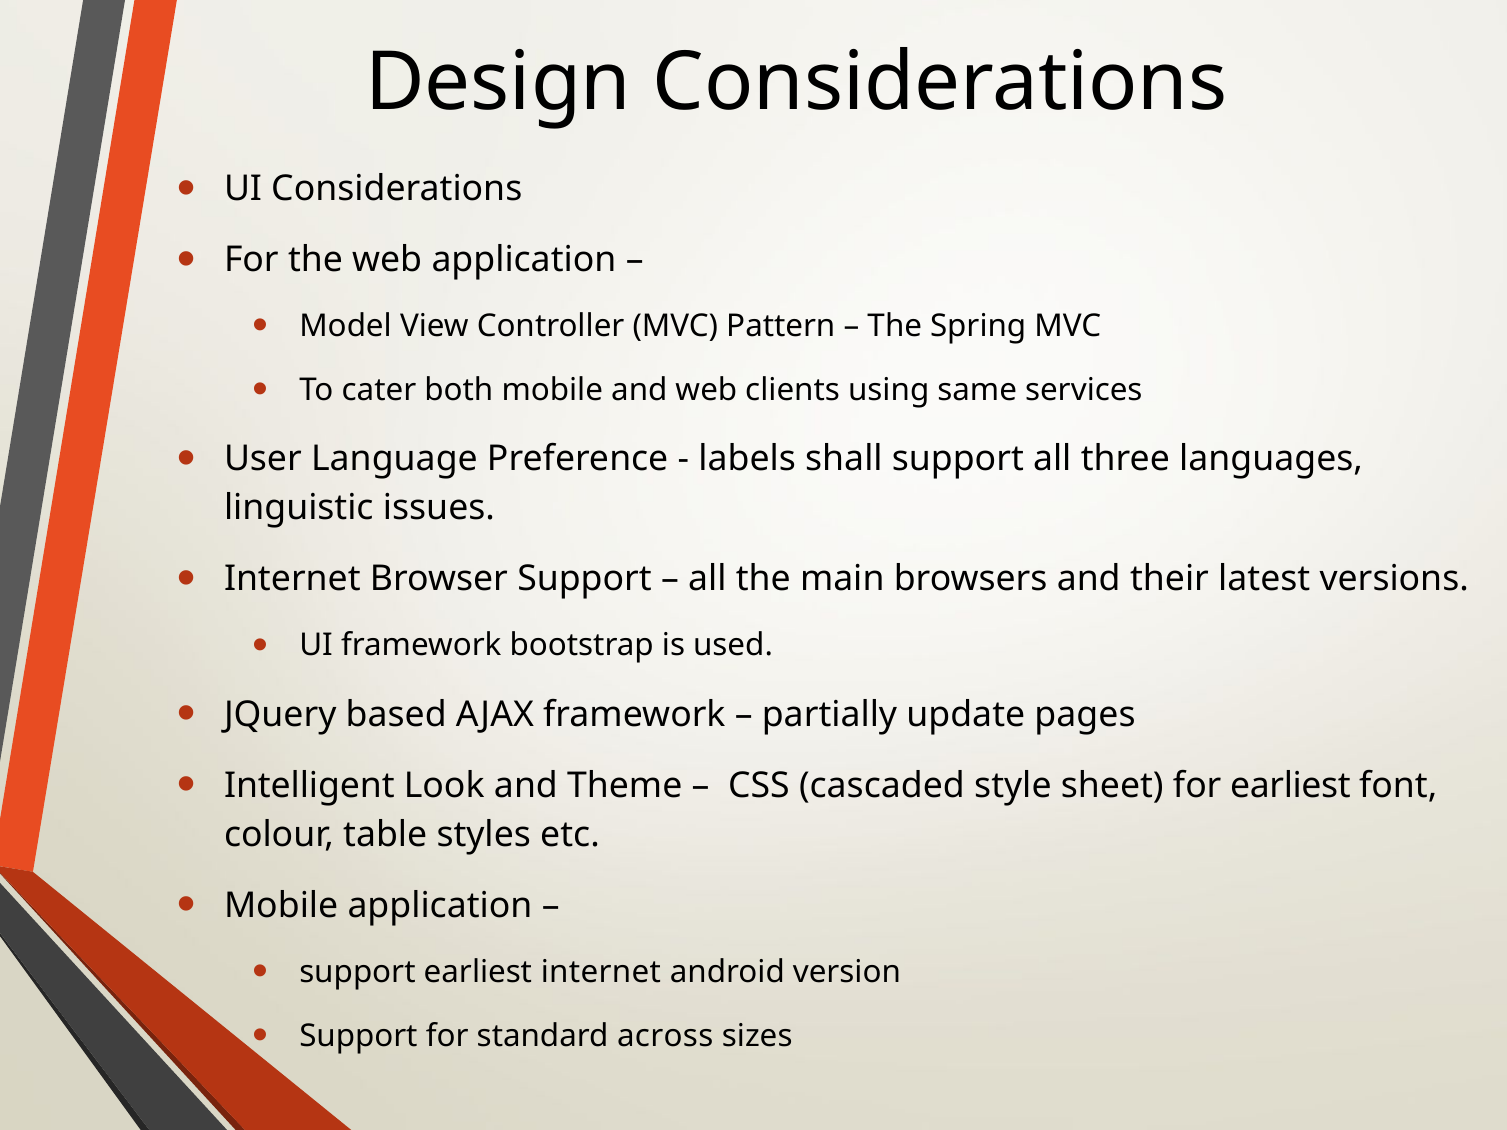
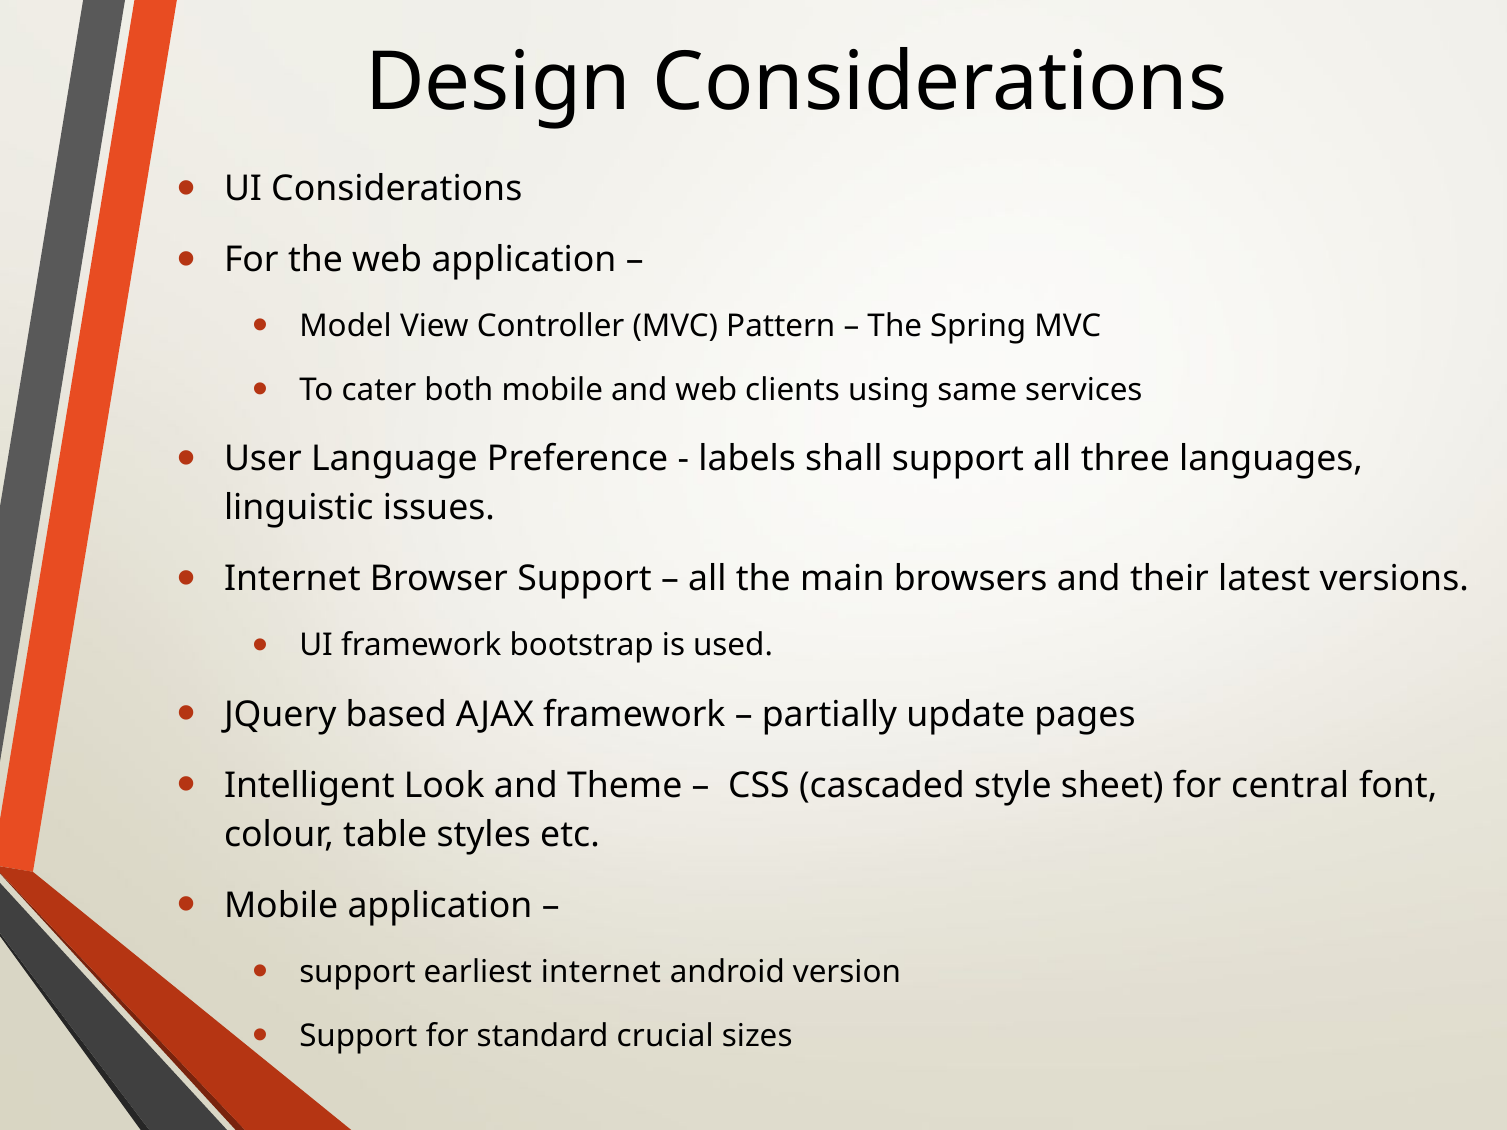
for earliest: earliest -> central
across: across -> crucial
